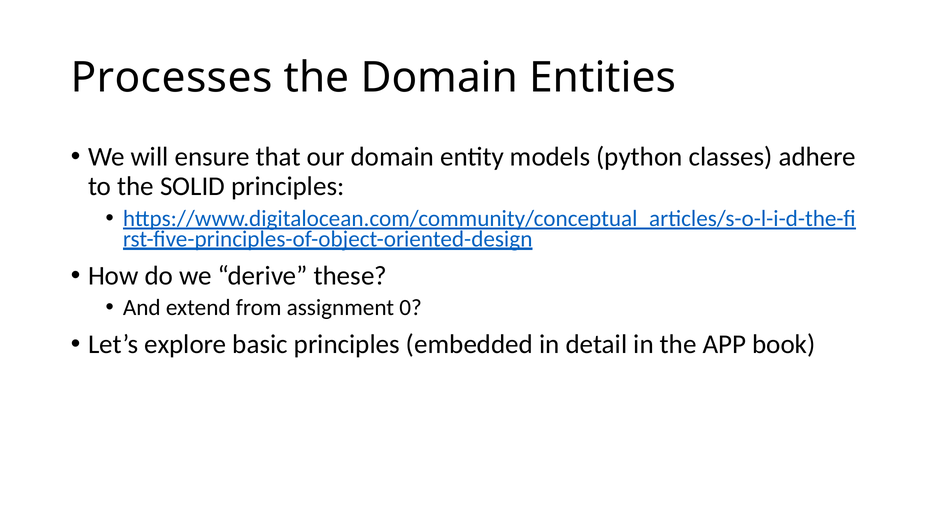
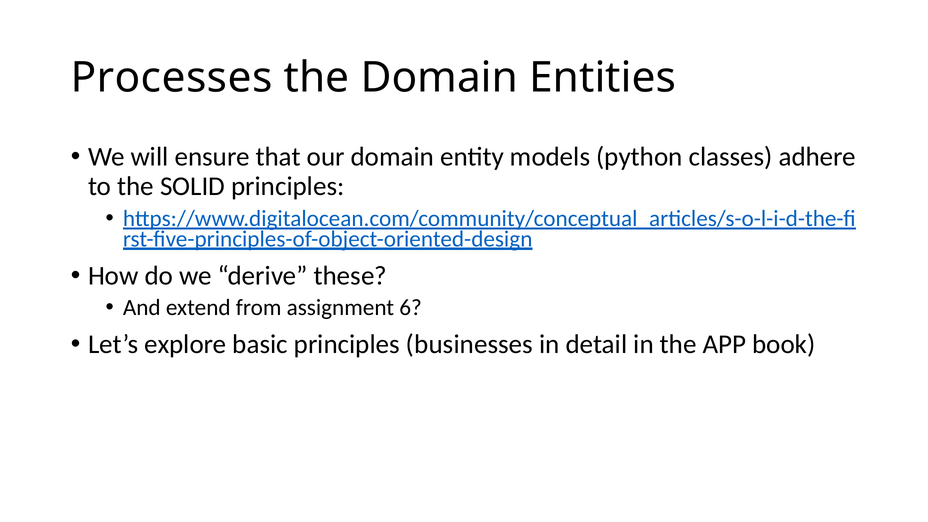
0: 0 -> 6
embedded: embedded -> businesses
